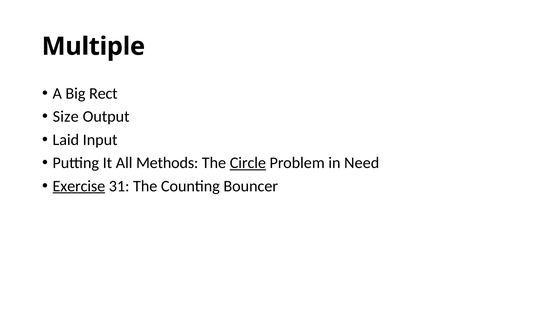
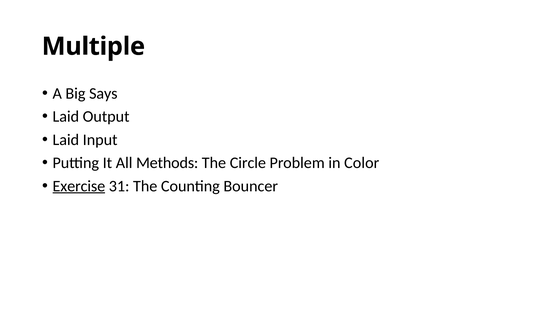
Rect: Rect -> Says
Size at (66, 117): Size -> Laid
Circle underline: present -> none
Need: Need -> Color
